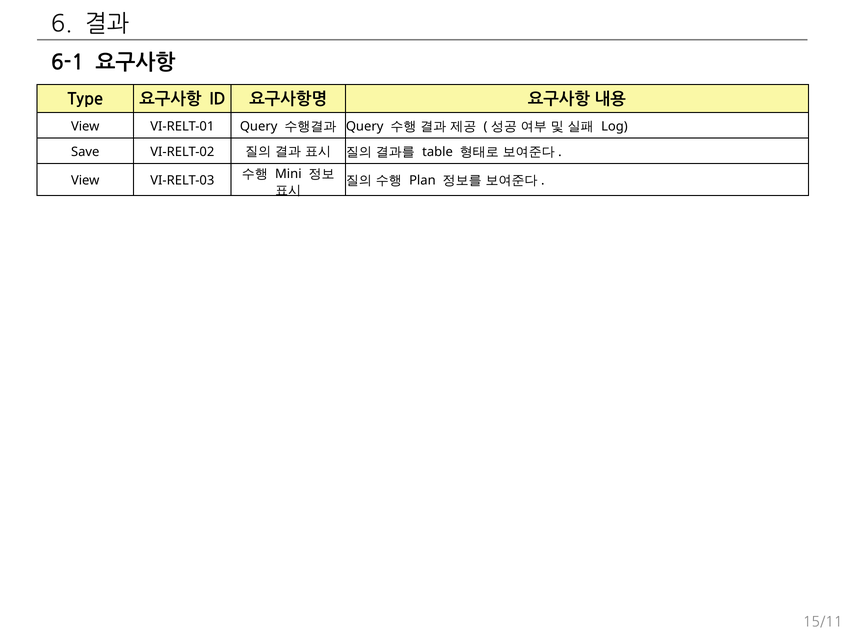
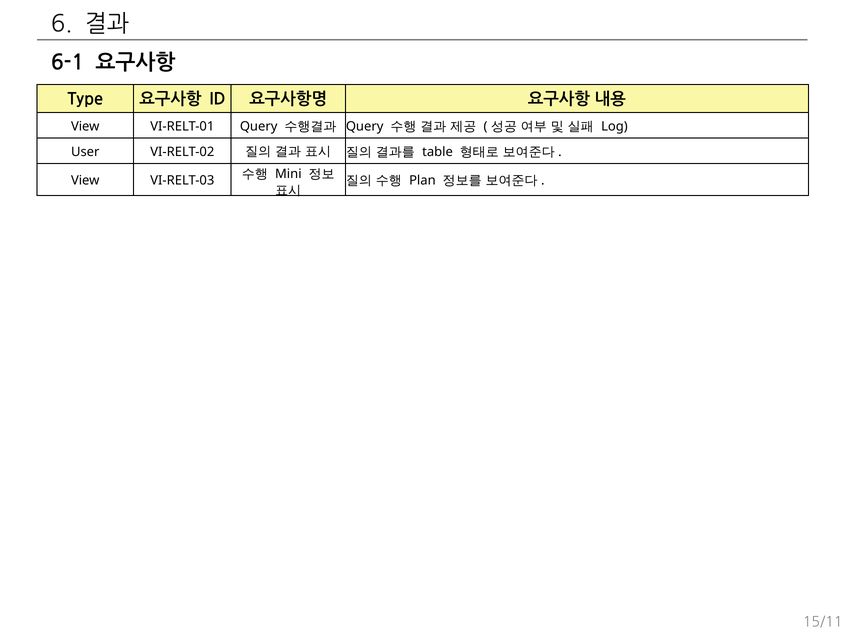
Save: Save -> User
